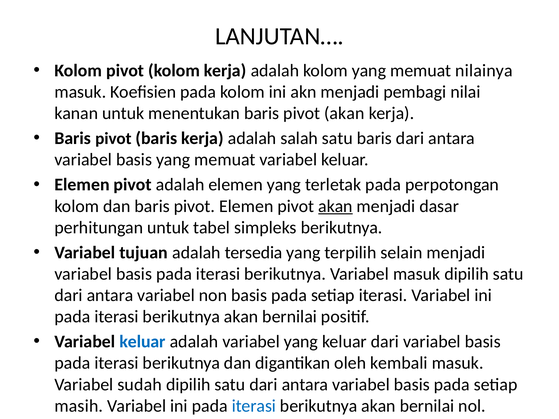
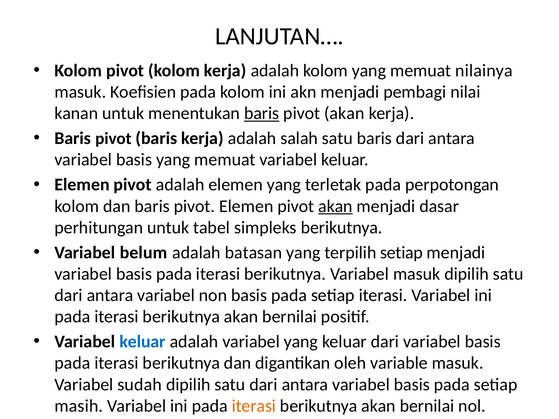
baris at (262, 113) underline: none -> present
tujuan: tujuan -> belum
tersedia: tersedia -> batasan
terpilih selain: selain -> setiap
kembali: kembali -> variable
iterasi at (254, 406) colour: blue -> orange
